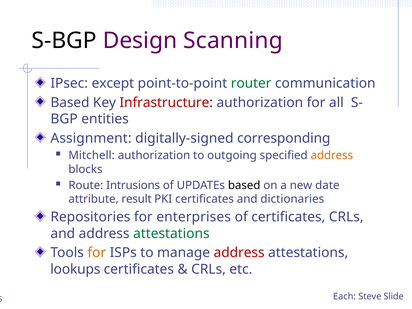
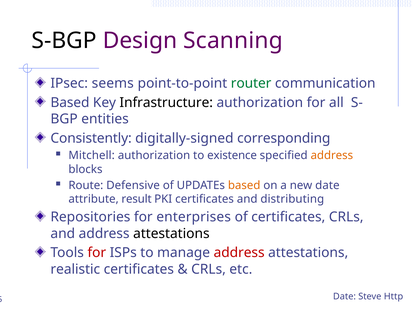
except: except -> seems
Infrastructure colour: red -> black
Assignment: Assignment -> Consistently
outgoing: outgoing -> existence
Intrusions: Intrusions -> Defensive
based at (244, 185) colour: black -> orange
dictionaries: dictionaries -> distributing
attestations at (171, 234) colour: green -> black
for at (97, 253) colour: orange -> red
lookups: lookups -> realistic
Each at (344, 297): Each -> Date
Slide: Slide -> Http
